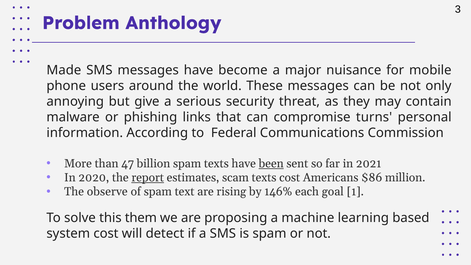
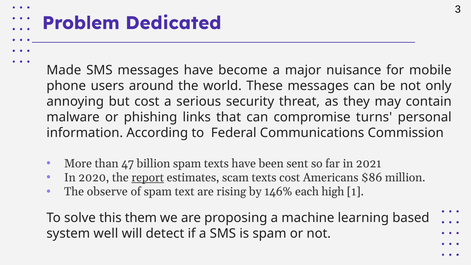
Anthology: Anthology -> Dedicated
but give: give -> cost
been underline: present -> none
goal: goal -> high
system cost: cost -> well
